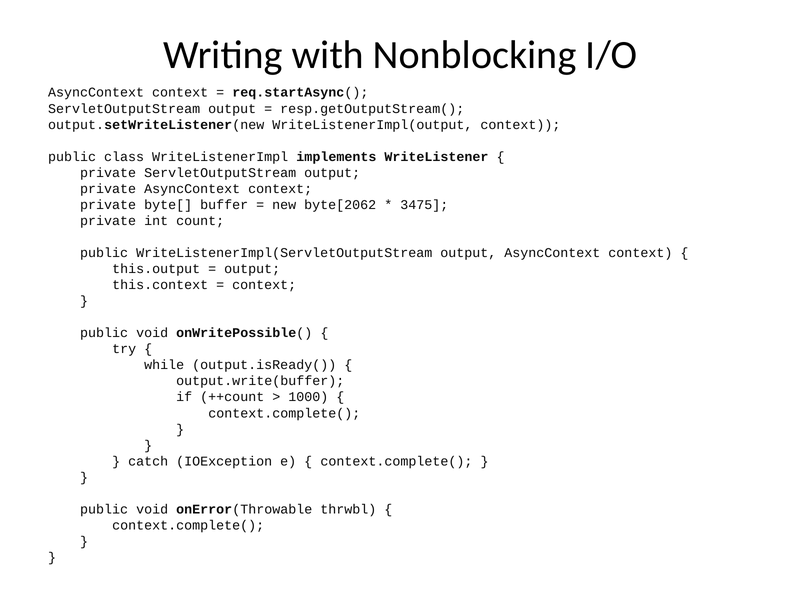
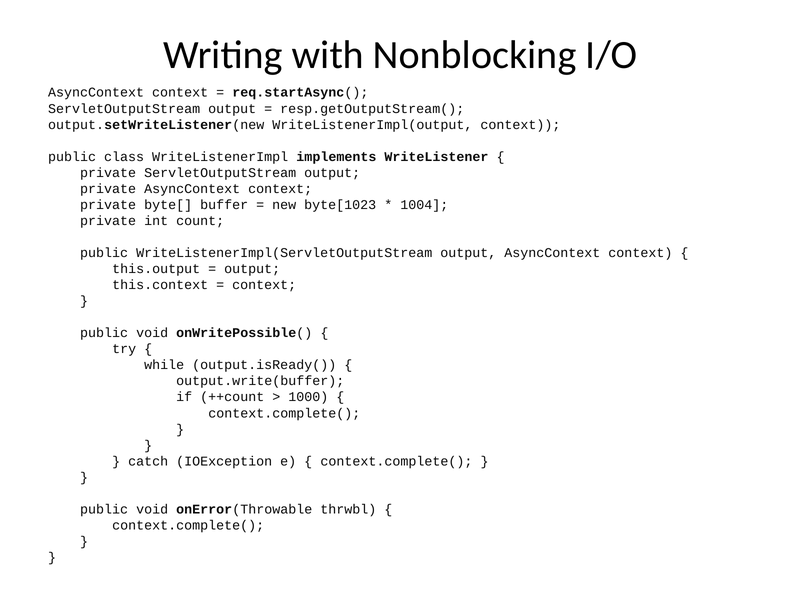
byte[2062: byte[2062 -> byte[1023
3475: 3475 -> 1004
